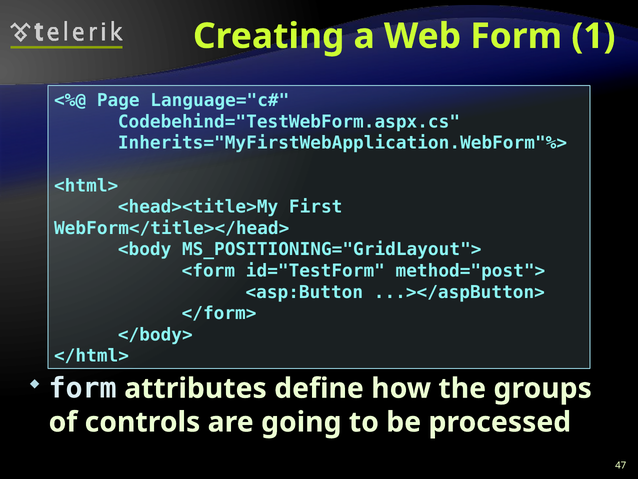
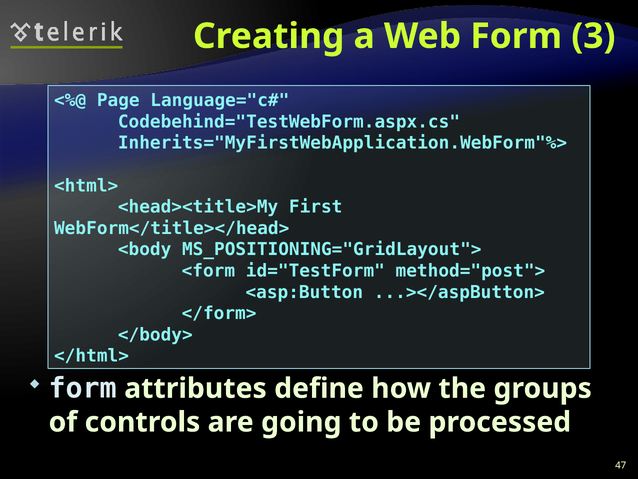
1: 1 -> 3
